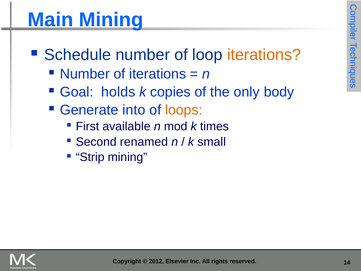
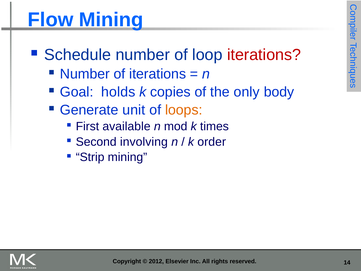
Main: Main -> Flow
iterations at (264, 55) colour: orange -> red
into: into -> unit
renamed: renamed -> involving
small: small -> order
